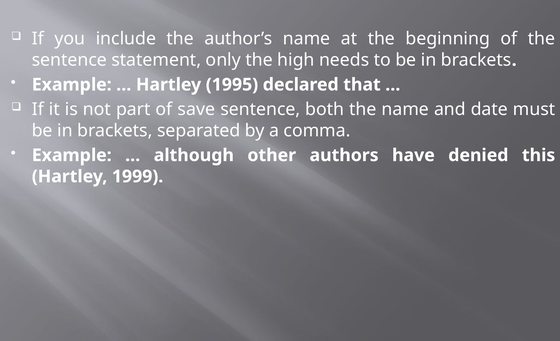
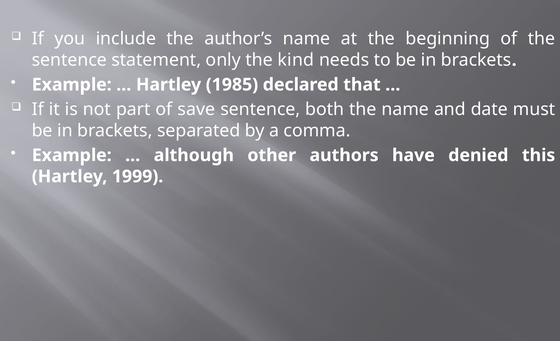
high: high -> kind
1995: 1995 -> 1985
